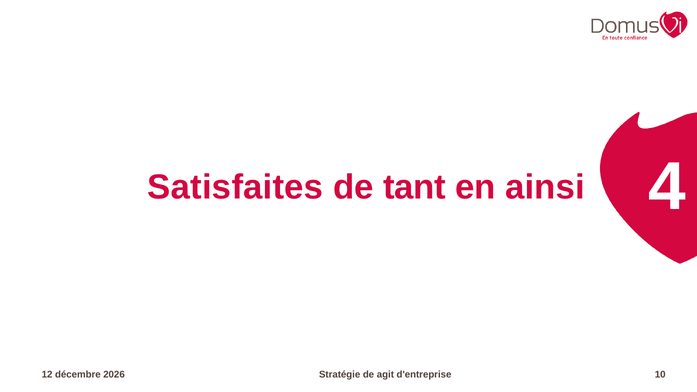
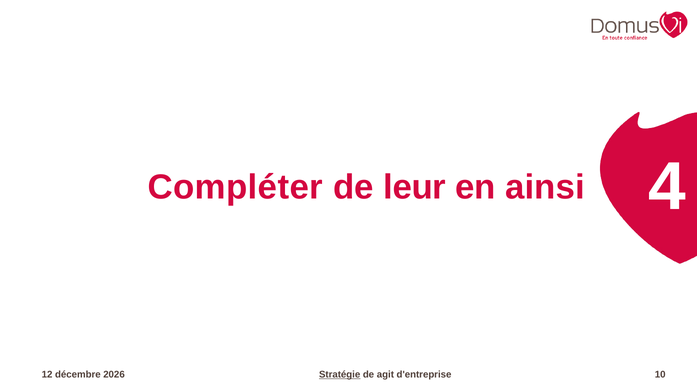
Satisfaites: Satisfaites -> Compléter
tant: tant -> leur
Stratégie underline: none -> present
